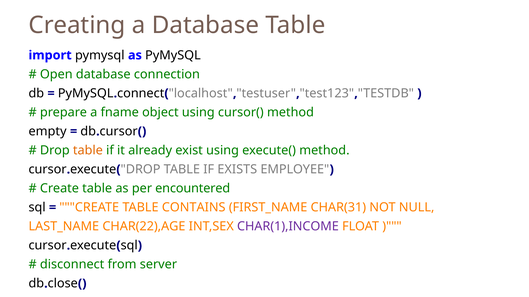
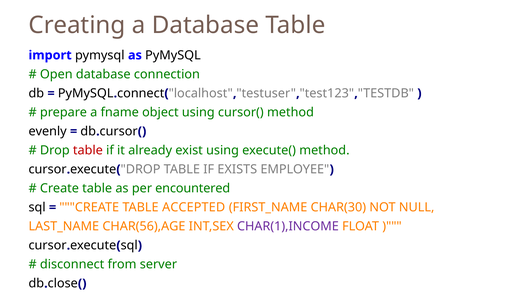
empty: empty -> evenly
table at (88, 151) colour: orange -> red
CONTAINS: CONTAINS -> ACCEPTED
CHAR(31: CHAR(31 -> CHAR(30
CHAR(22),AGE: CHAR(22),AGE -> CHAR(56),AGE
